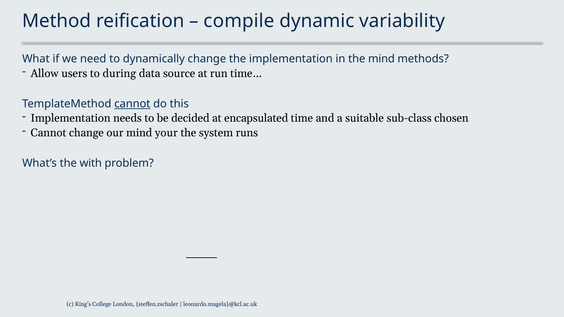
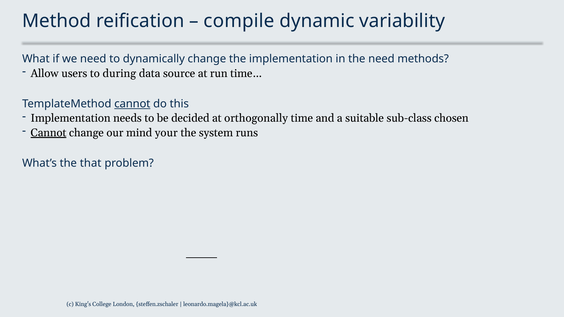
the mind: mind -> need
encapsulated: encapsulated -> orthogonally
Cannot at (48, 133) underline: none -> present
with: with -> that
